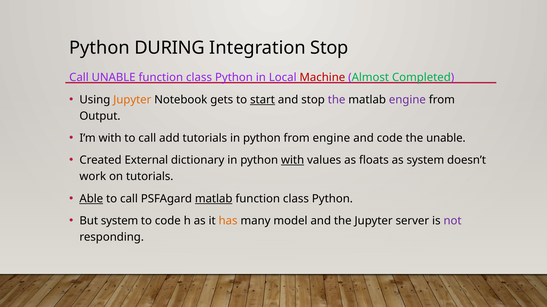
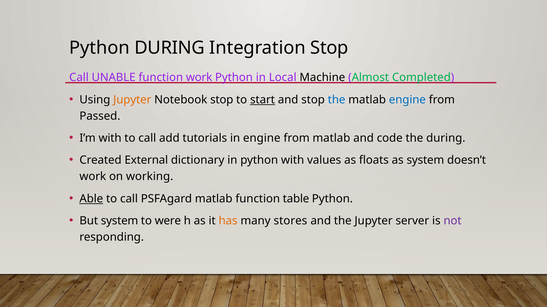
class at (199, 78): class -> work
Machine colour: red -> black
Notebook gets: gets -> stop
the at (337, 100) colour: purple -> blue
engine at (407, 100) colour: purple -> blue
Output: Output -> Passed
python at (262, 138): python -> engine
from engine: engine -> matlab
the unable: unable -> during
with at (293, 161) underline: present -> none
on tutorials: tutorials -> working
matlab at (214, 199) underline: present -> none
class at (296, 199): class -> table
to code: code -> were
model: model -> stores
